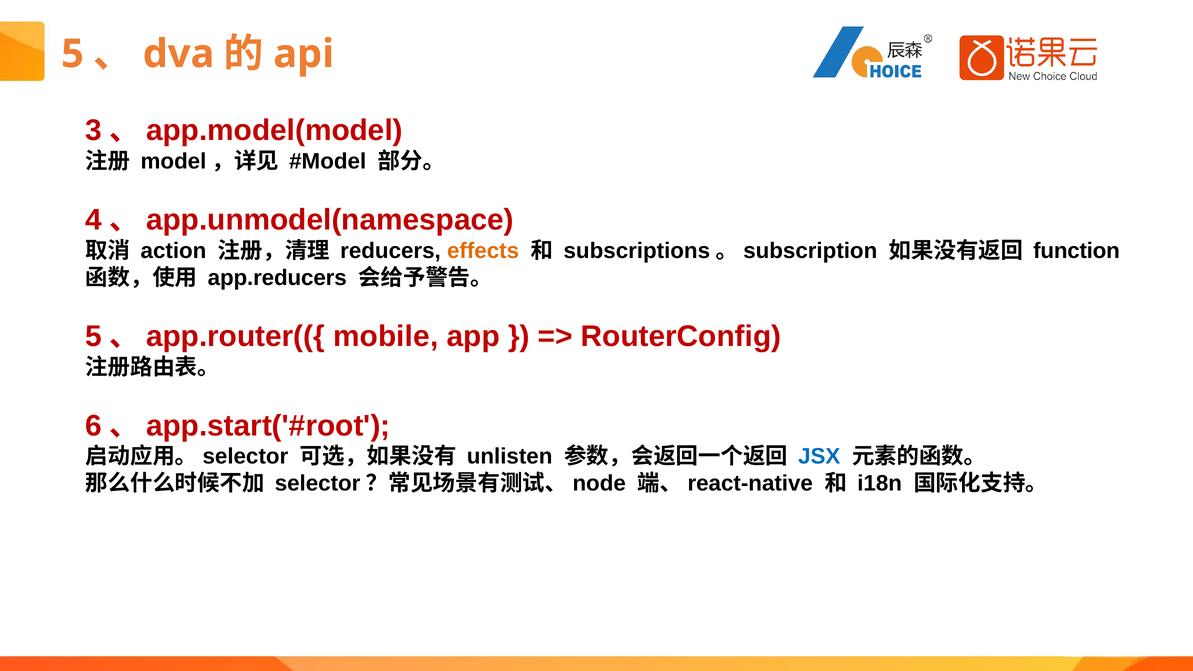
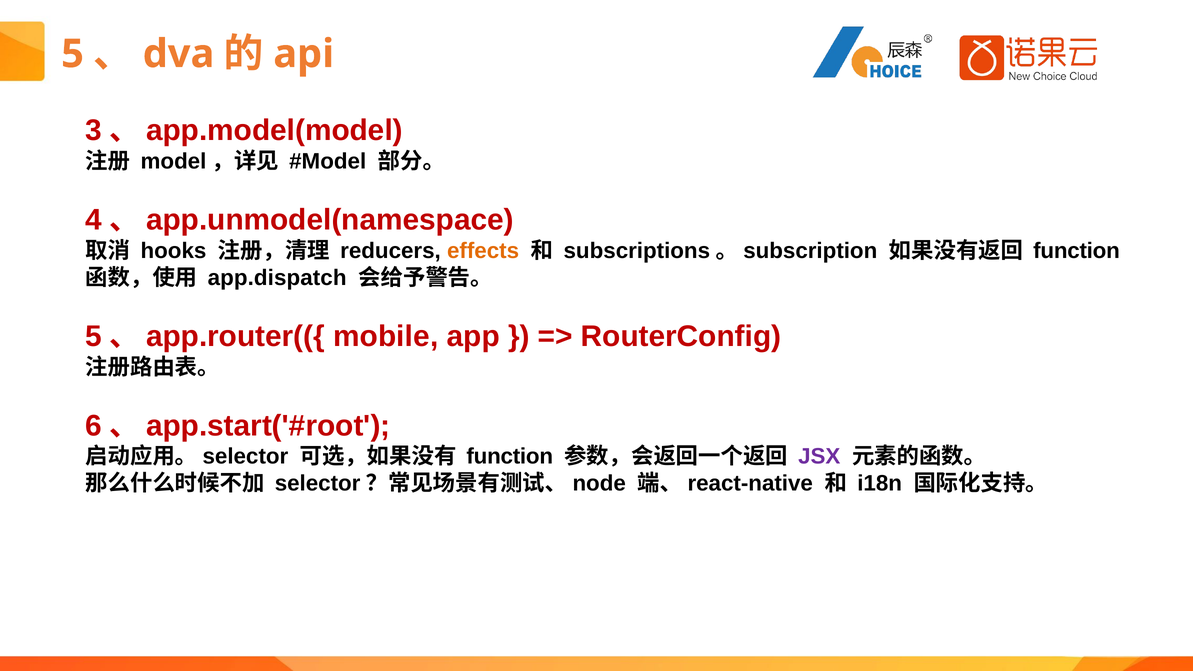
action: action -> hooks
app.reducers: app.reducers -> app.dispatch
unlisten at (510, 457): unlisten -> function
JSX colour: blue -> purple
